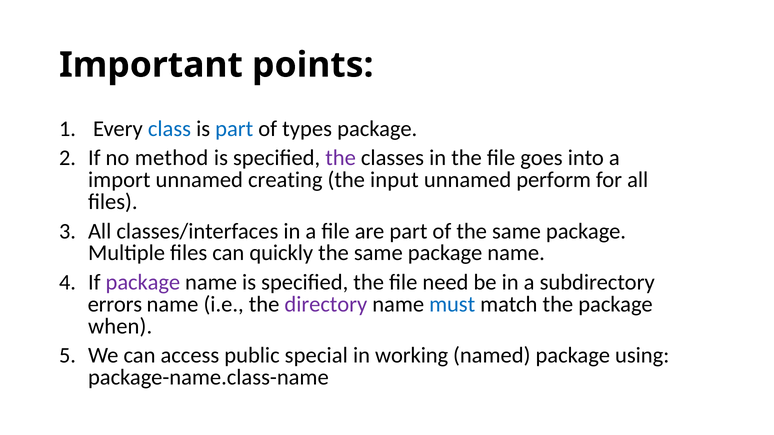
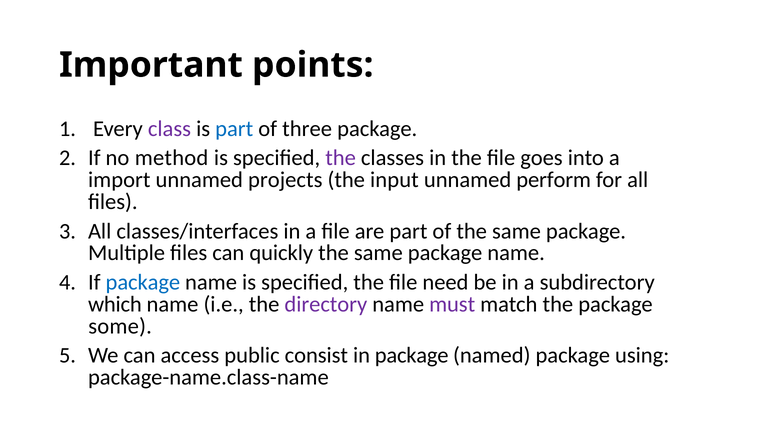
class colour: blue -> purple
types: types -> three
creating: creating -> projects
package at (143, 282) colour: purple -> blue
errors: errors -> which
must colour: blue -> purple
when: when -> some
special: special -> consist
in working: working -> package
